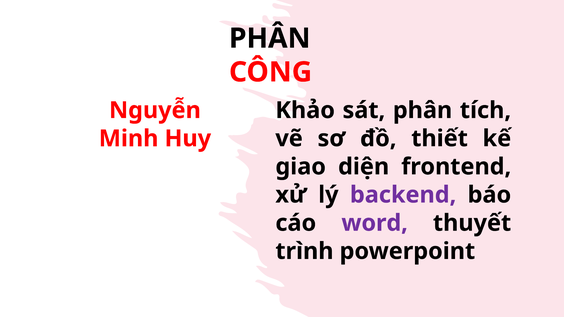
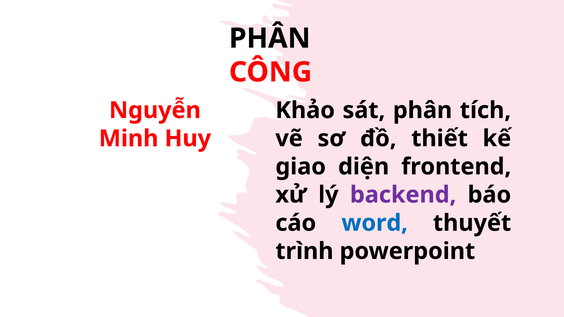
word colour: purple -> blue
